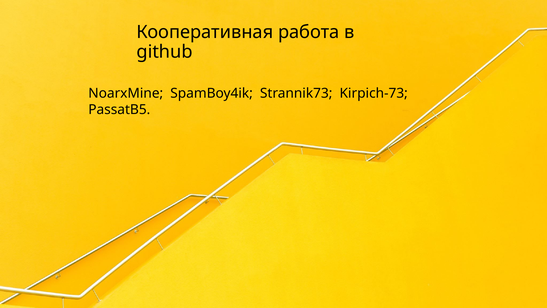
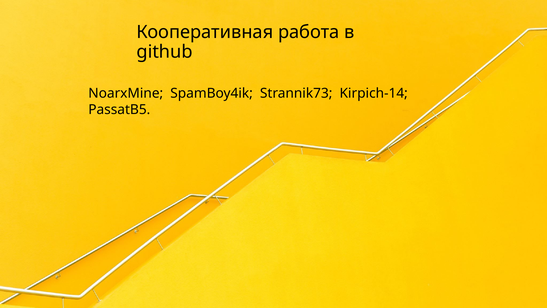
Kirpich-73: Kirpich-73 -> Kirpich-14
